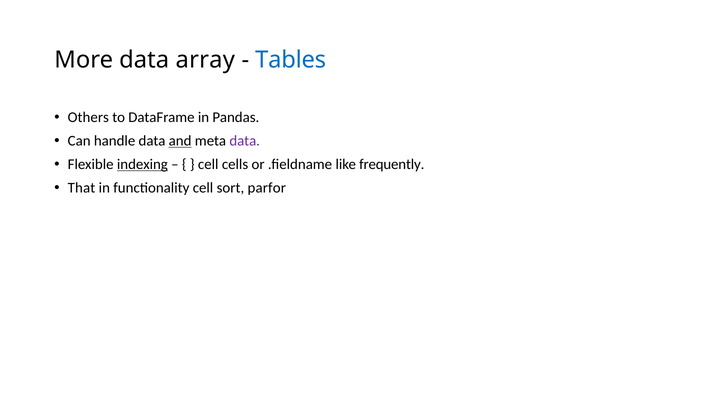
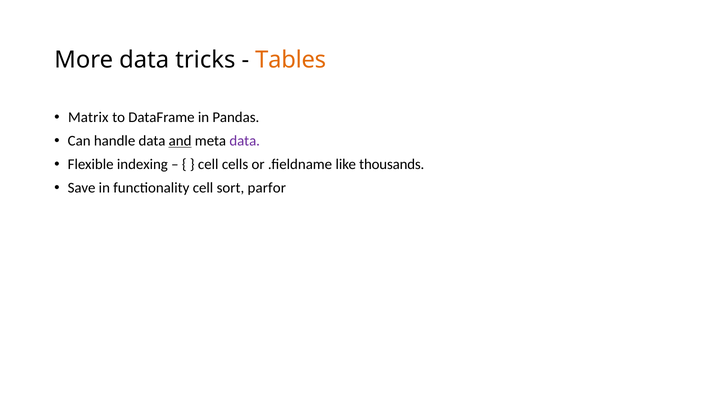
array: array -> tricks
Tables colour: blue -> orange
Others: Others -> Matrix
indexing underline: present -> none
frequently: frequently -> thousands
That: That -> Save
